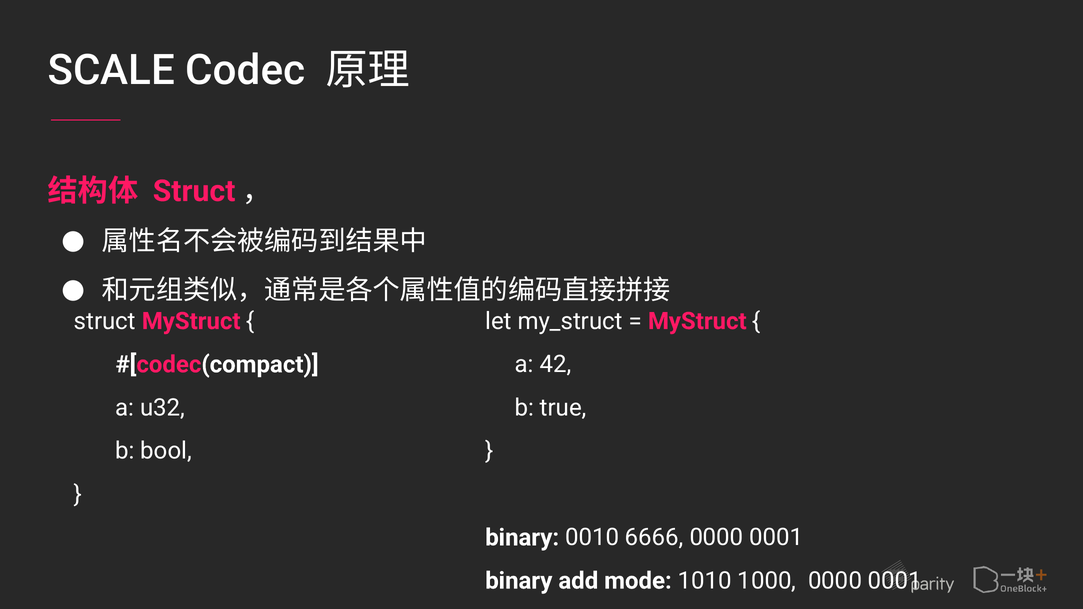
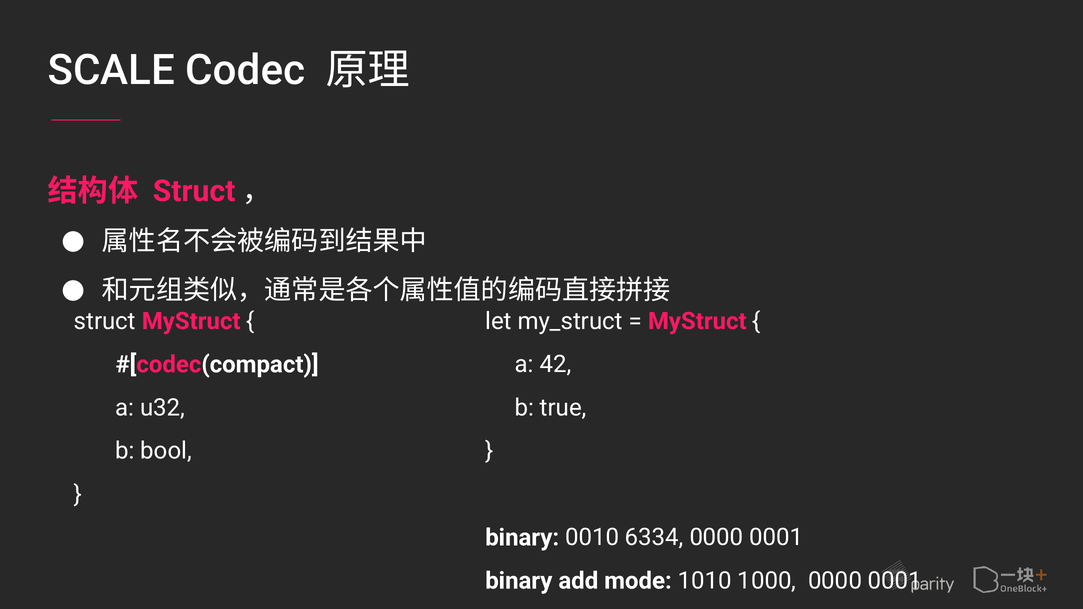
6666: 6666 -> 6334
